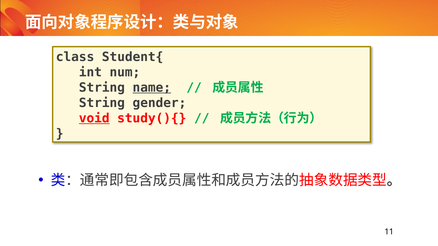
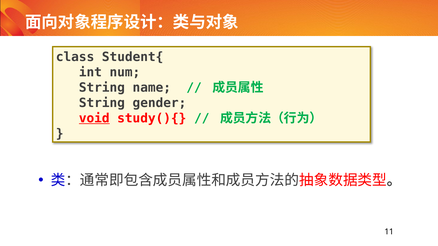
name underline: present -> none
